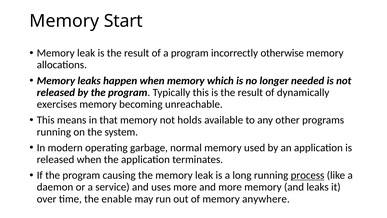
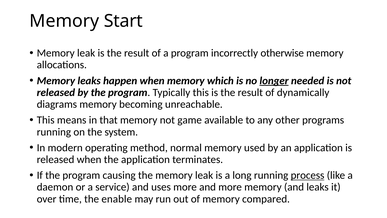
longer underline: none -> present
exercises: exercises -> diagrams
holds: holds -> game
garbage: garbage -> method
anywhere: anywhere -> compared
